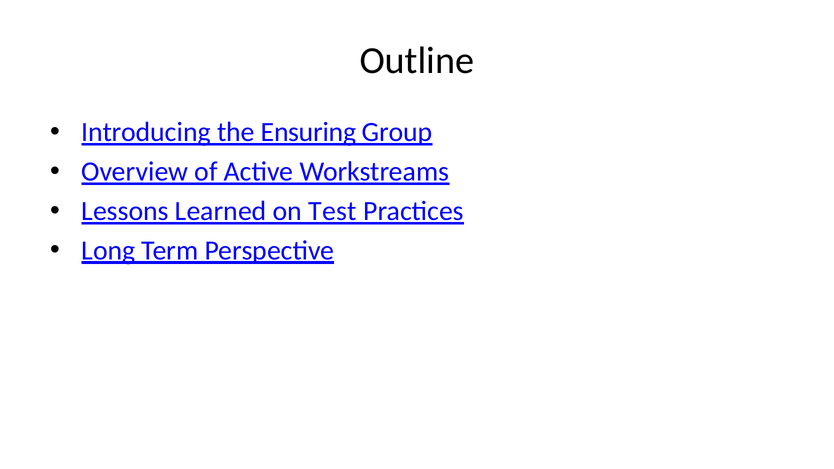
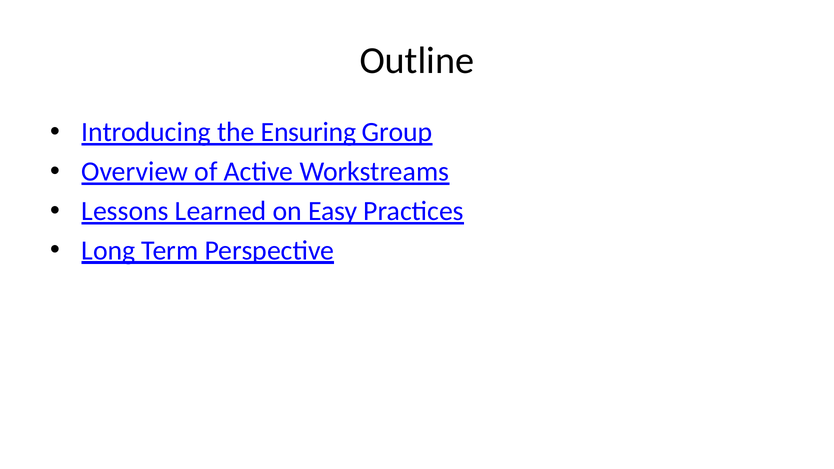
Test: Test -> Easy
